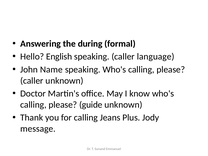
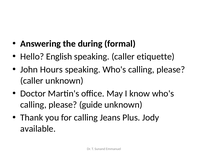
language: language -> etiquette
Name: Name -> Hours
message: message -> available
